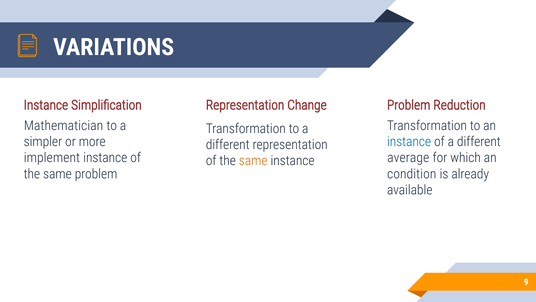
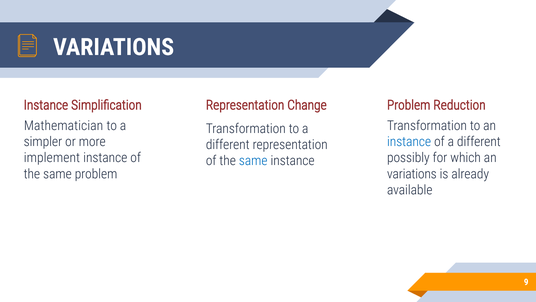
average: average -> possibly
same at (253, 161) colour: orange -> blue
condition at (412, 174): condition -> variations
